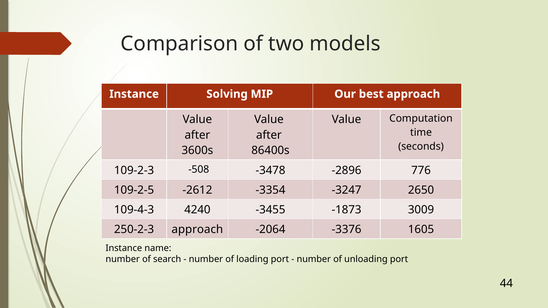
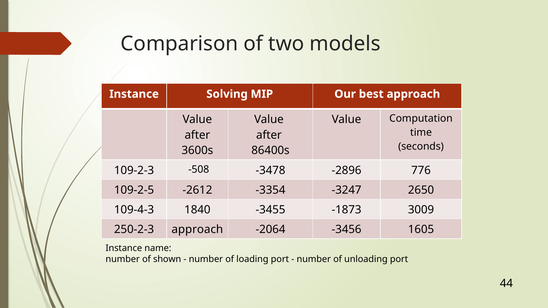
4240: 4240 -> 1840
-3376: -3376 -> -3456
search: search -> shown
